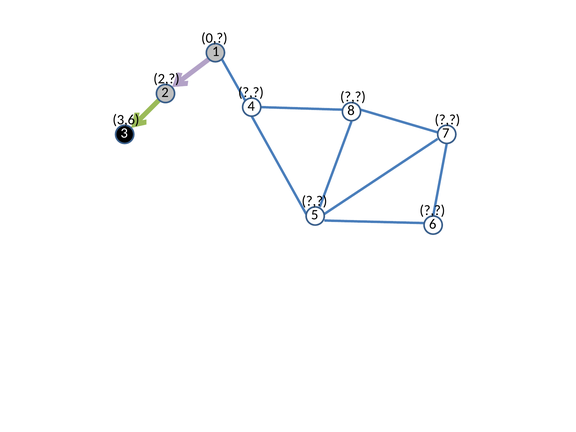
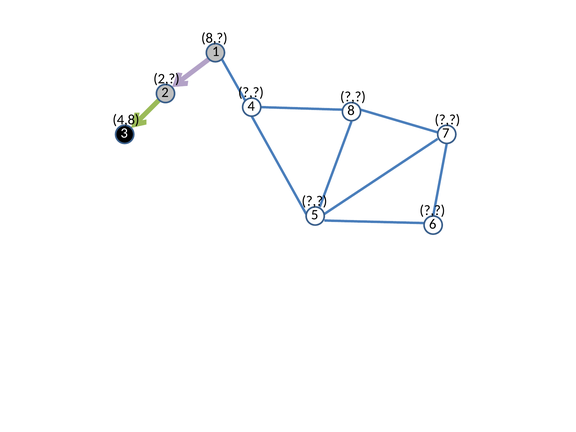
0 at (214, 38): 0 -> 8
3,6: 3,6 -> 4,8
